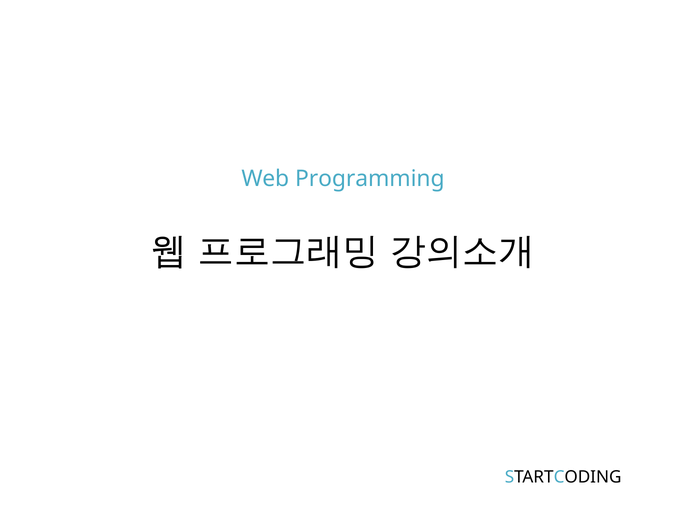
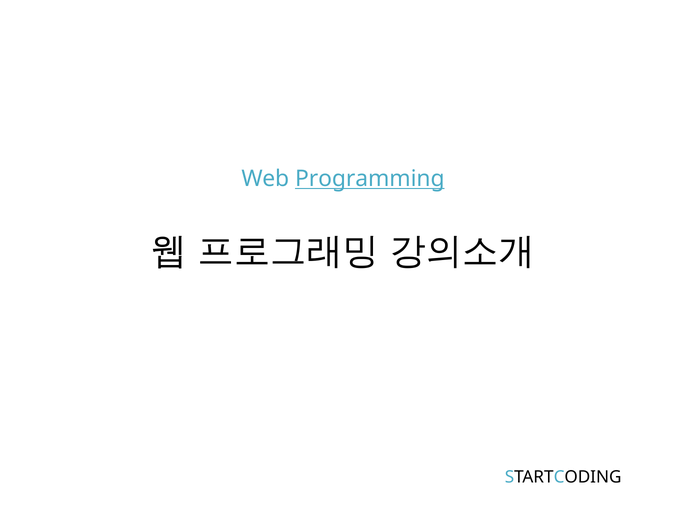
Programming underline: none -> present
